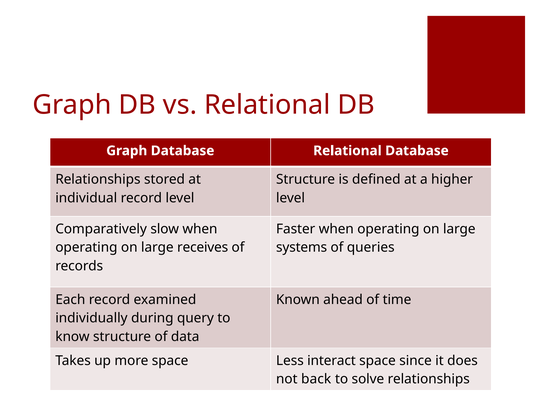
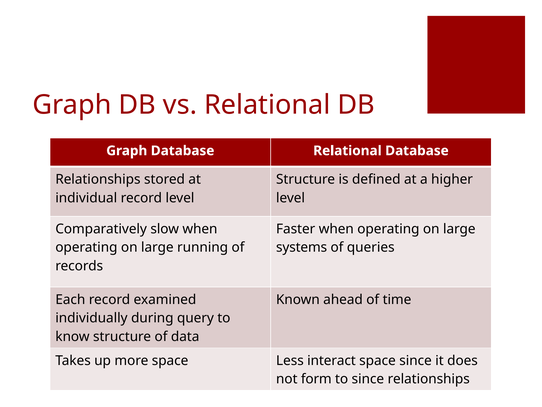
receives: receives -> running
back: back -> form
to solve: solve -> since
